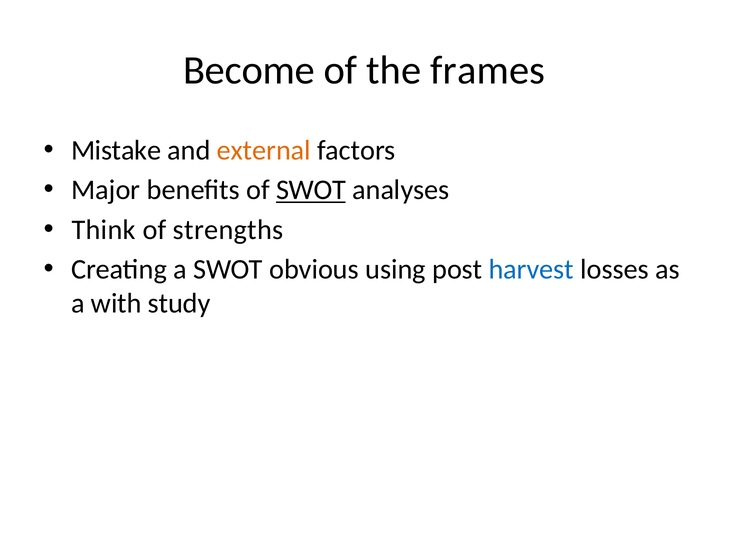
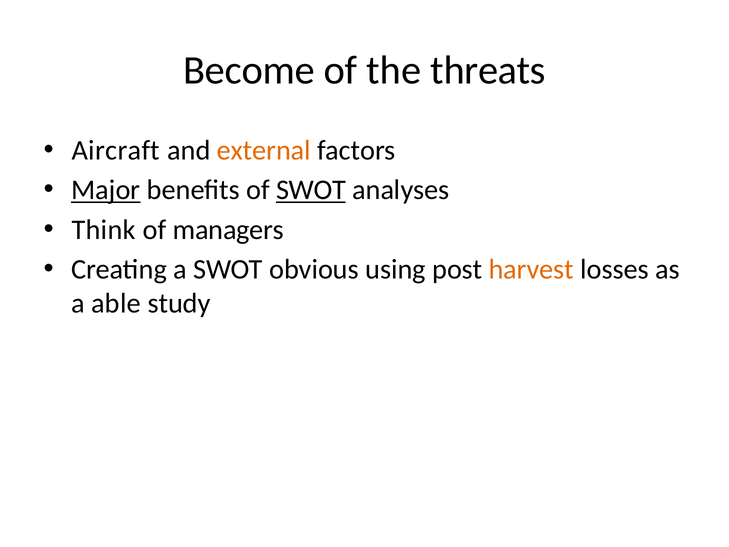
frames: frames -> threats
Mistake: Mistake -> Aircraft
Major underline: none -> present
strengths: strengths -> managers
harvest colour: blue -> orange
with: with -> able
